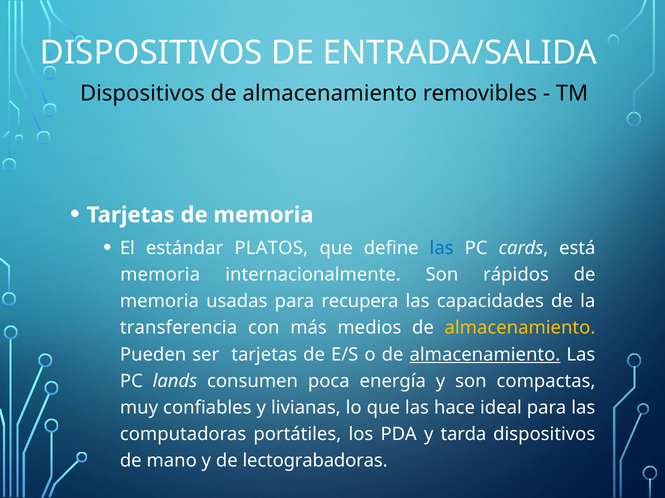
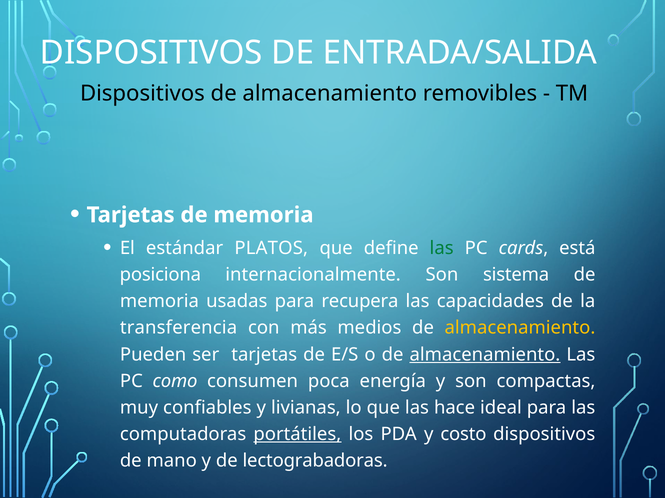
las at (442, 248) colour: blue -> green
memoria at (160, 275): memoria -> posiciona
rápidos: rápidos -> sistema
lands: lands -> como
portátiles underline: none -> present
tarda: tarda -> costo
